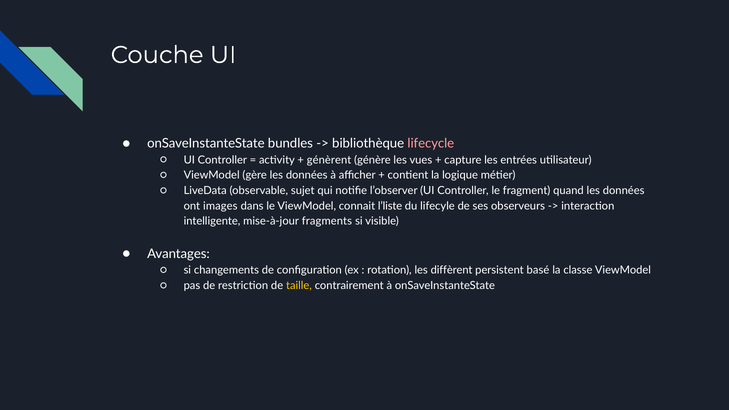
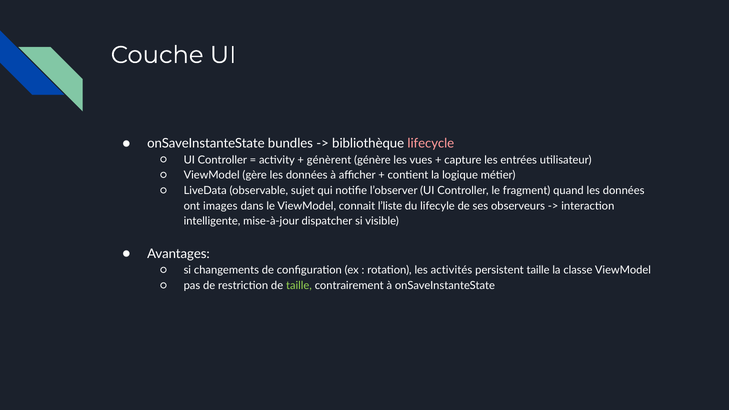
fragments: fragments -> dispatcher
diffèrent: diffèrent -> activités
persistent basé: basé -> taille
taille at (299, 286) colour: yellow -> light green
